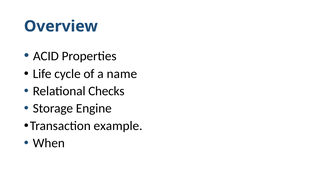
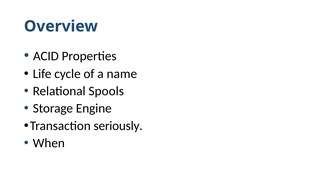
Checks: Checks -> Spools
example: example -> seriously
